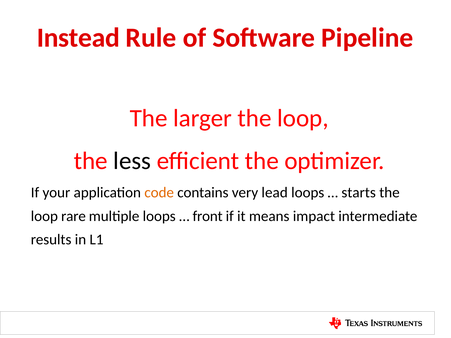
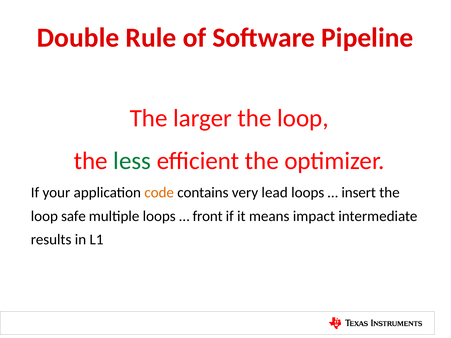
Instead: Instead -> Double
less colour: black -> green
starts: starts -> insert
rare: rare -> safe
